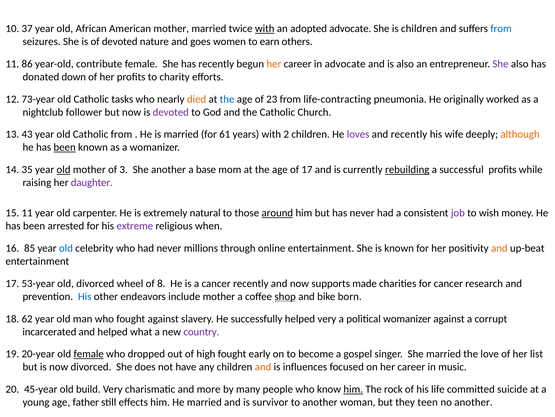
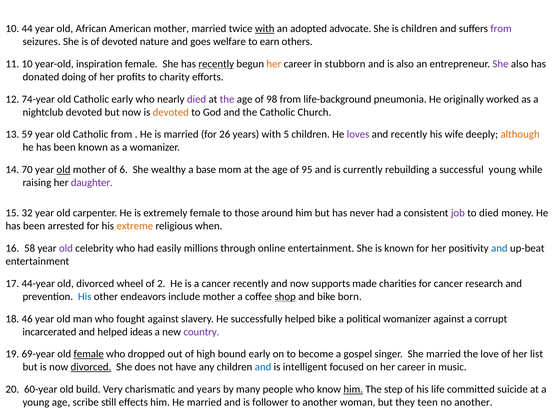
37: 37 -> 44
from at (501, 29) colour: blue -> purple
women: women -> welfare
11 86: 86 -> 10
contribute: contribute -> inspiration
recently at (216, 64) underline: none -> present
in advocate: advocate -> stubborn
down: down -> doing
73-year: 73-year -> 74-year
Catholic tasks: tasks -> early
died at (197, 99) colour: orange -> purple
the at (227, 99) colour: blue -> purple
23: 23 -> 98
life-contracting: life-contracting -> life-background
nightclub follower: follower -> devoted
devoted at (171, 112) colour: purple -> orange
43: 43 -> 59
61: 61 -> 26
2: 2 -> 5
been at (65, 147) underline: present -> none
35: 35 -> 70
3: 3 -> 6
She another: another -> wealthy
of 17: 17 -> 95
rebuilding underline: present -> none
successful profits: profits -> young
15 11: 11 -> 32
extremely natural: natural -> female
around underline: present -> none
to wish: wish -> died
extreme colour: purple -> orange
85: 85 -> 58
old at (66, 248) colour: blue -> purple
had never: never -> easily
and at (499, 248) colour: orange -> blue
53-year: 53-year -> 44-year
8: 8 -> 2
62: 62 -> 46
helped very: very -> bike
what: what -> ideas
20-year: 20-year -> 69-year
high fought: fought -> bound
divorced at (91, 366) underline: none -> present
and at (263, 366) colour: orange -> blue
influences: influences -> intelligent
45-year: 45-year -> 60-year
and more: more -> years
rock: rock -> step
father: father -> scribe
survivor: survivor -> follower
